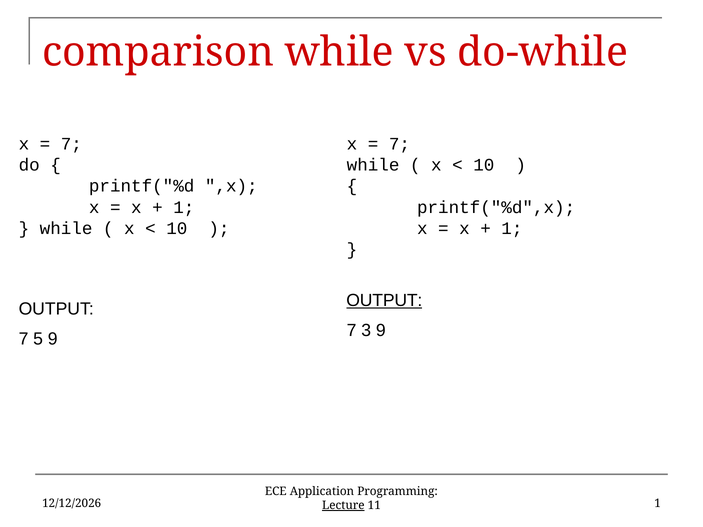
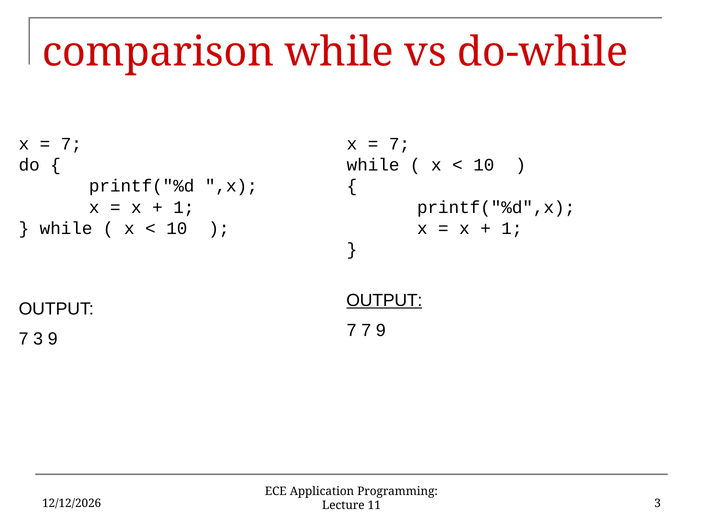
7 3: 3 -> 7
7 5: 5 -> 3
1 at (658, 504): 1 -> 3
Lecture underline: present -> none
